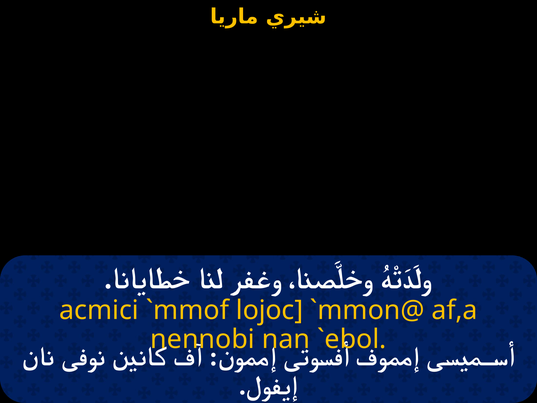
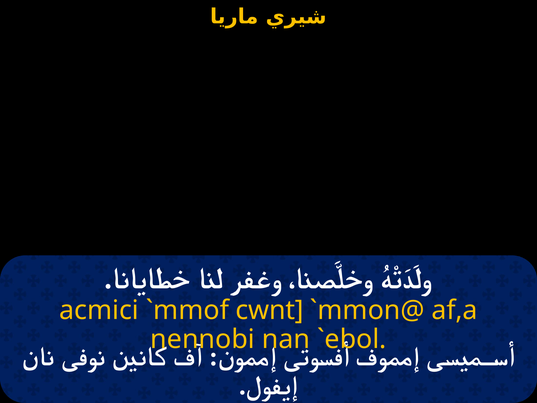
lojoc: lojoc -> cwnt
